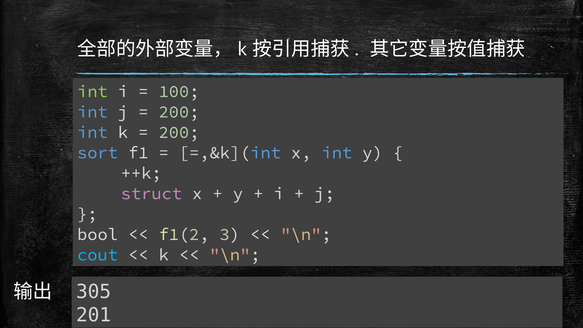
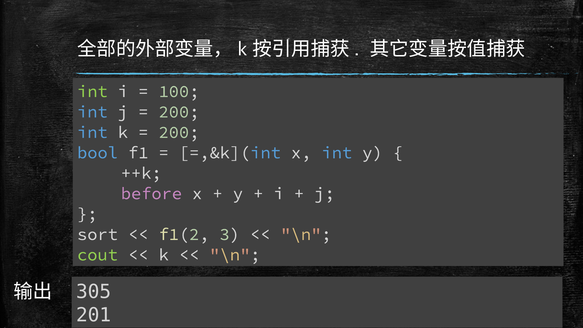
sort: sort -> bool
struct: struct -> before
bool: bool -> sort
cout colour: light blue -> light green
